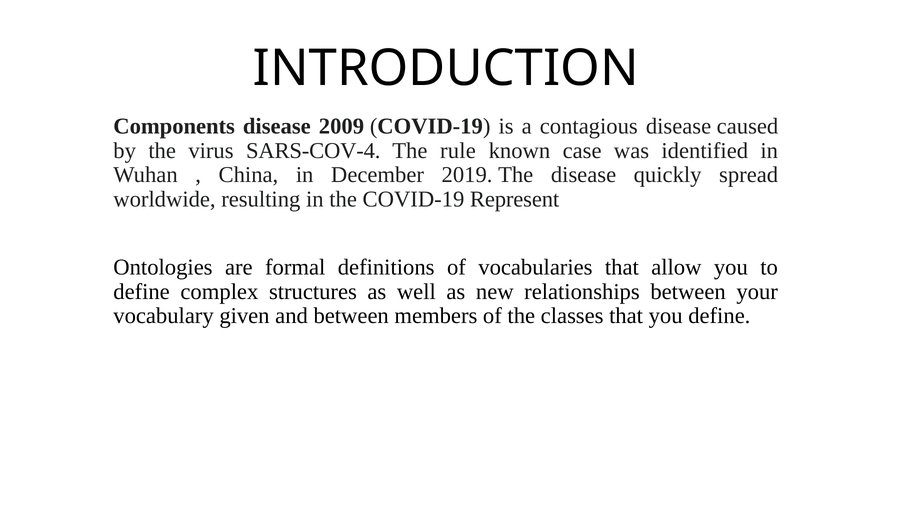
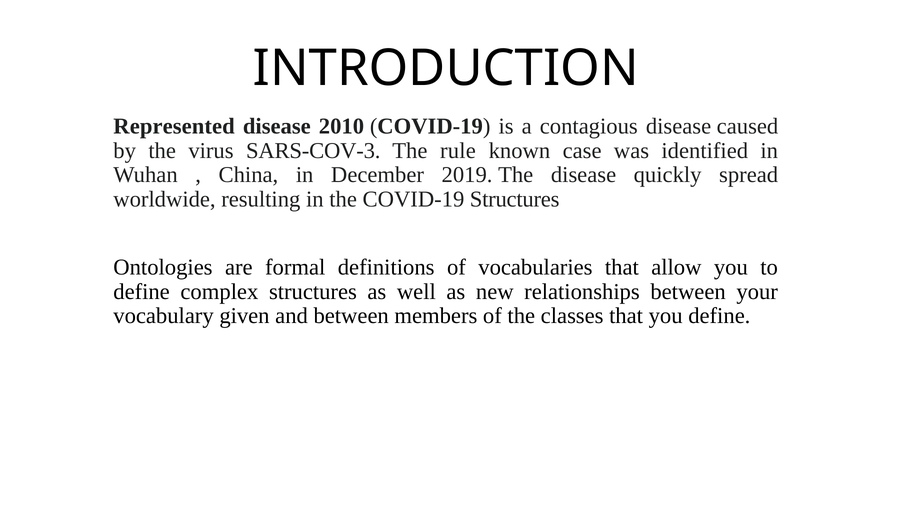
Components: Components -> Represented
2009: 2009 -> 2010
SARS-COV-4: SARS-COV-4 -> SARS-COV-3
COVID-19 Represent: Represent -> Structures
